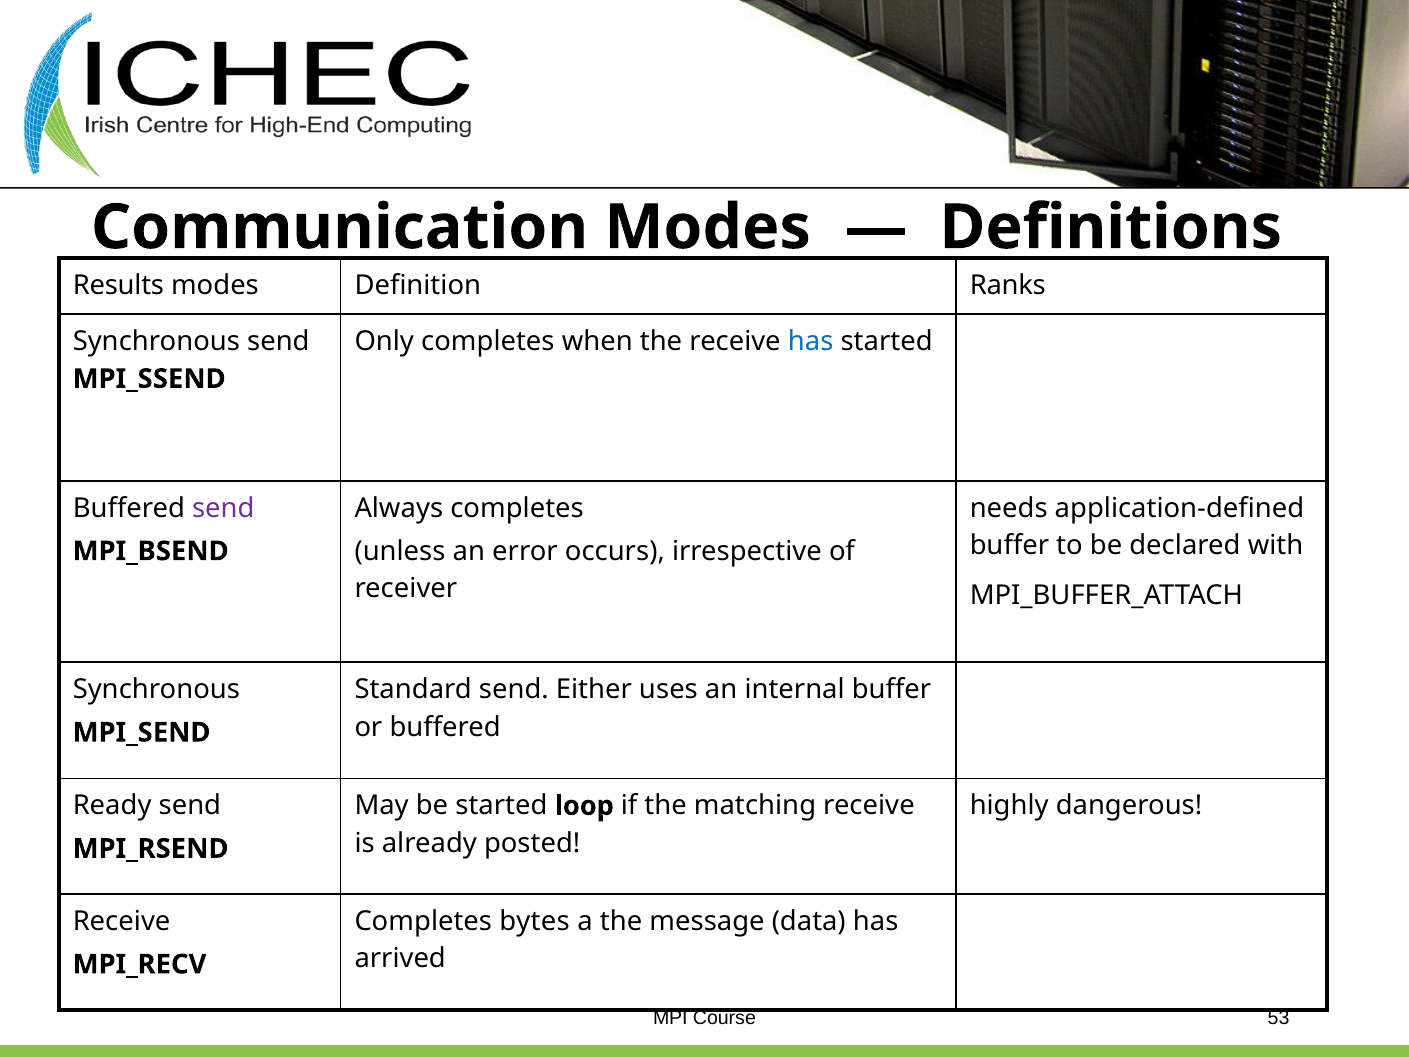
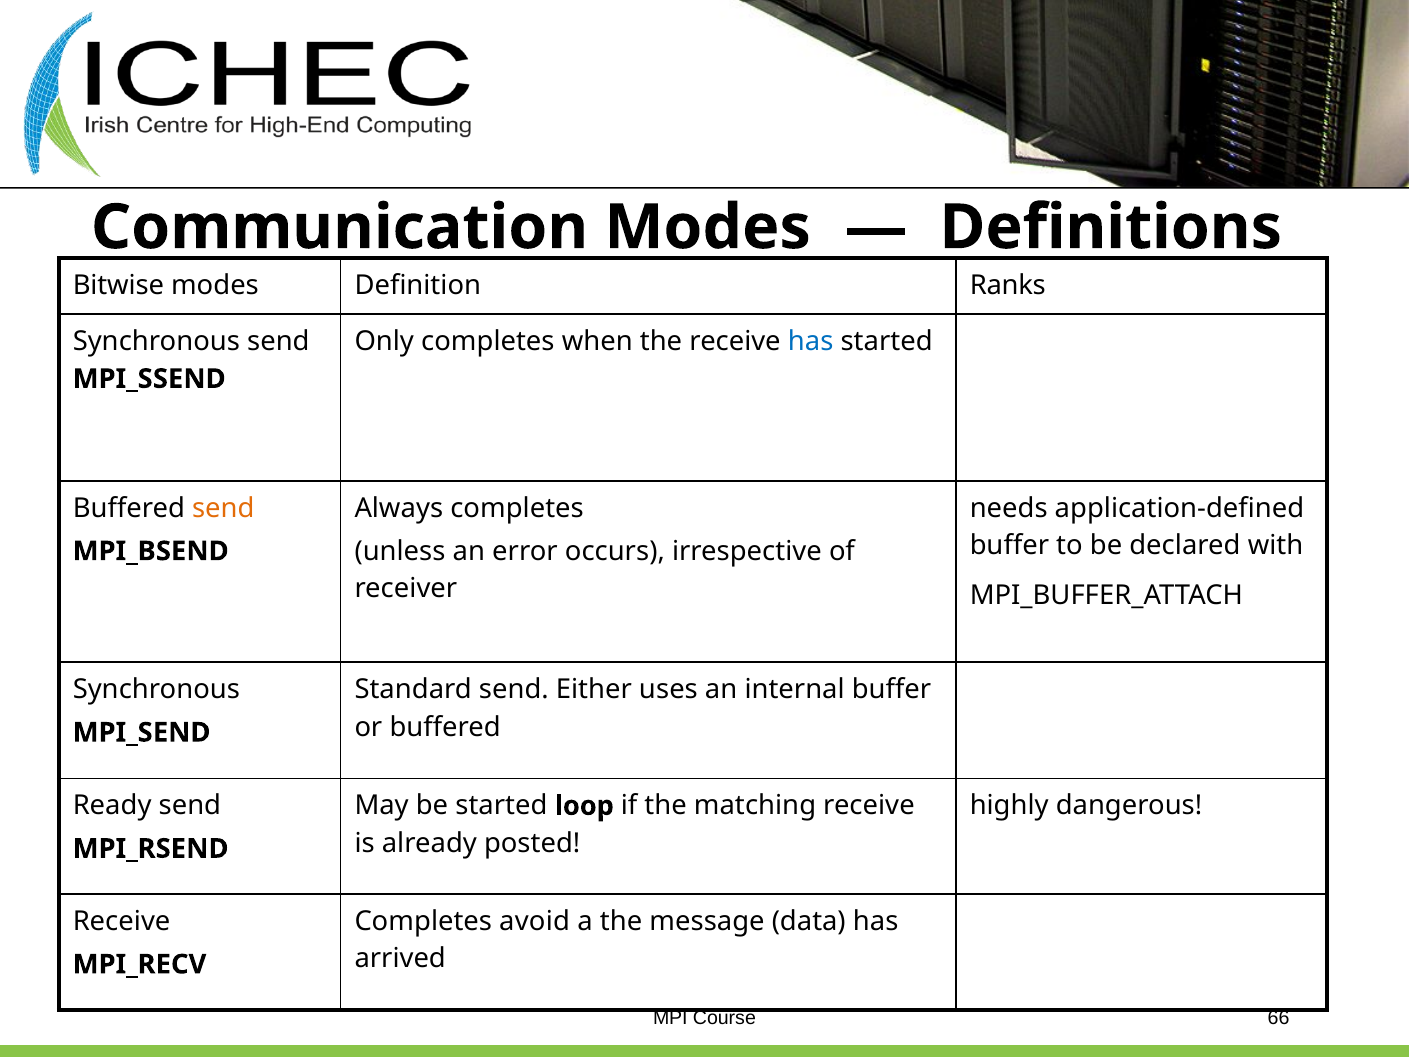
Results: Results -> Bitwise
send at (223, 508) colour: purple -> orange
bytes: bytes -> avoid
53: 53 -> 66
